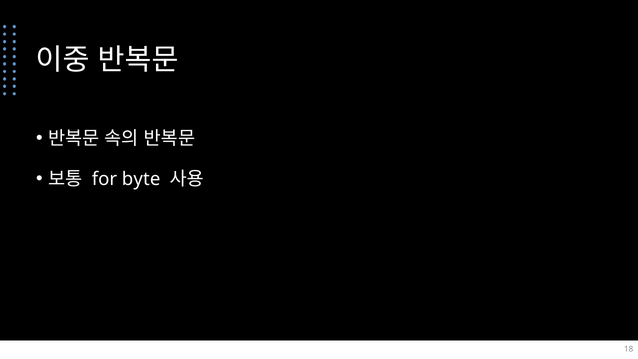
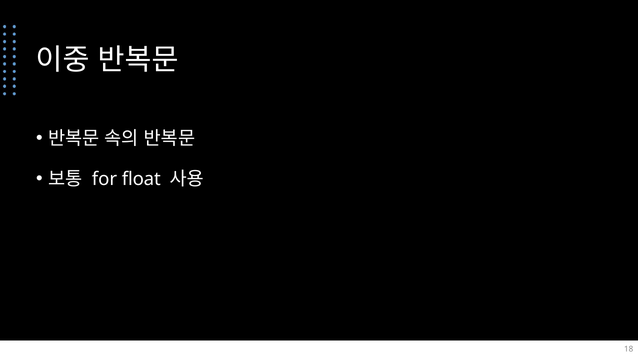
byte: byte -> float
